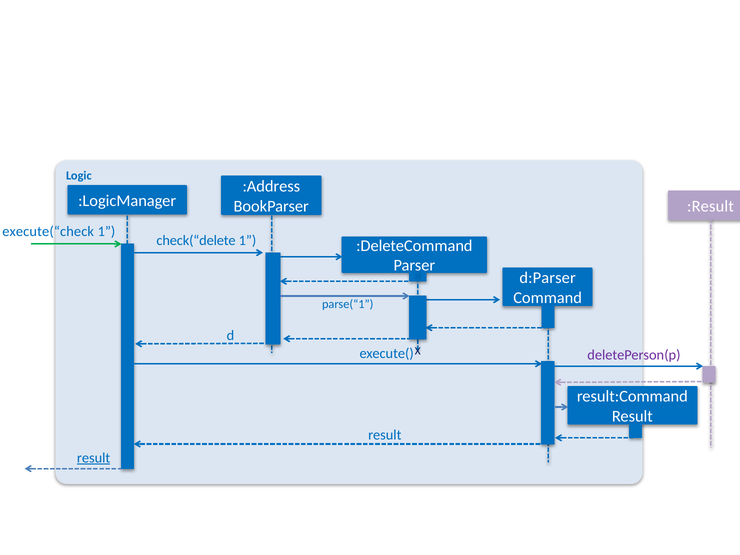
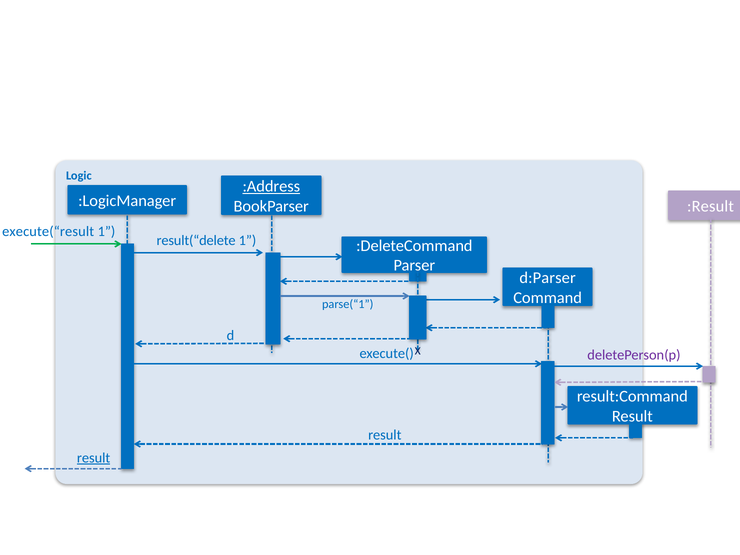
:Address underline: none -> present
execute(“check: execute(“check -> execute(“result
check(“delete: check(“delete -> result(“delete
